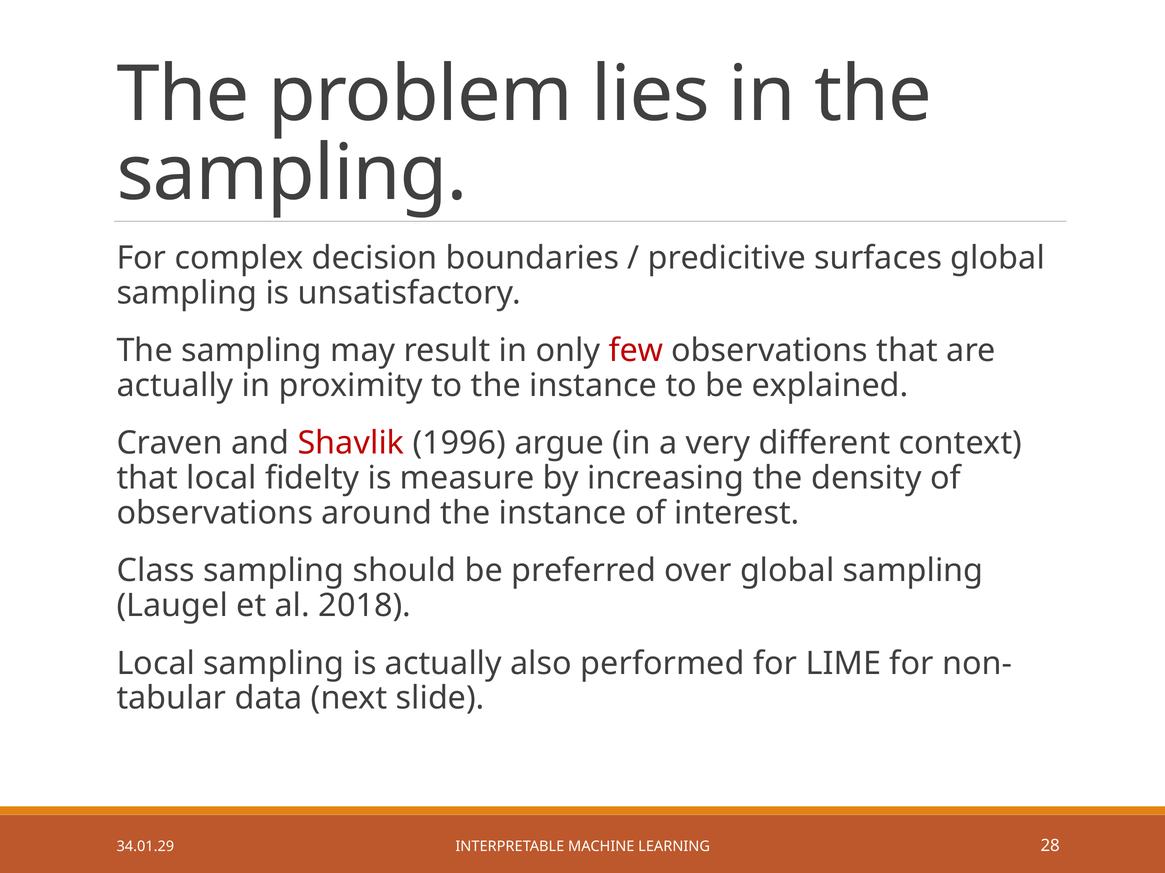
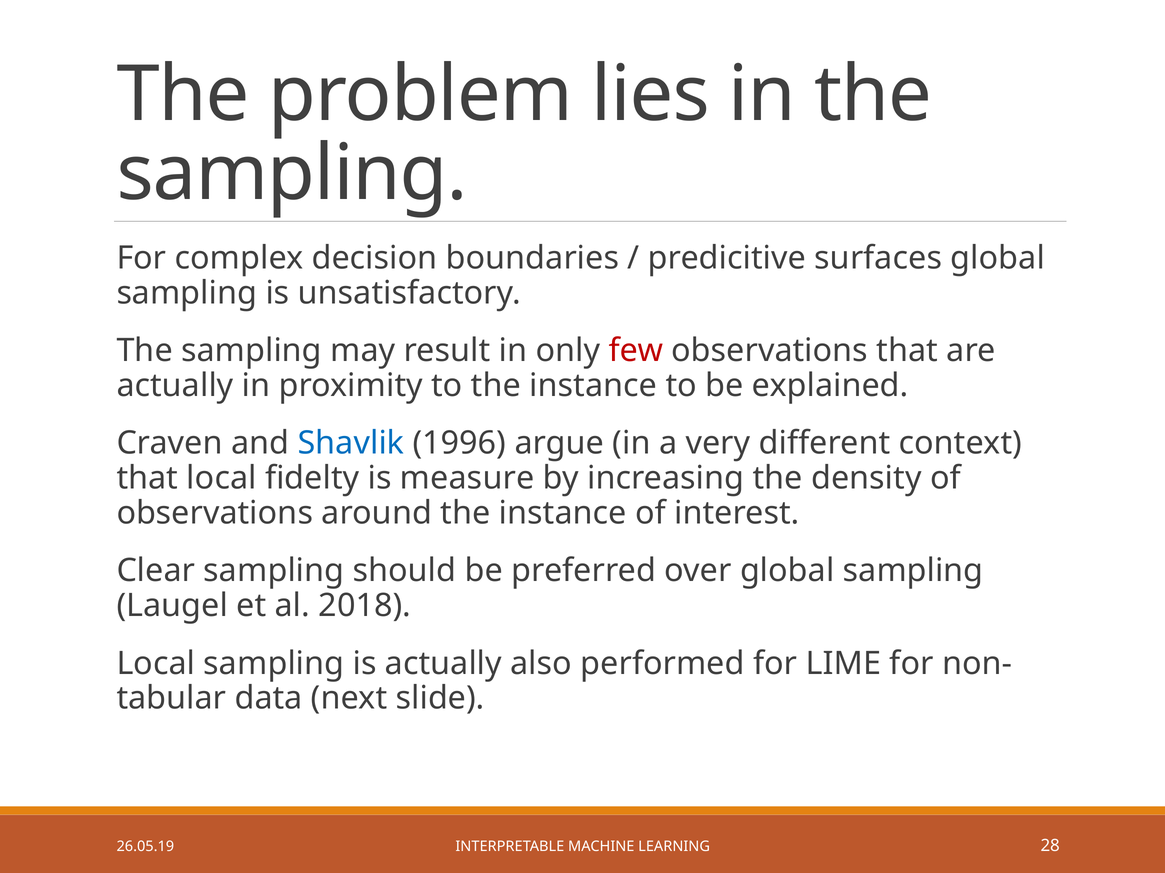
Shavlik colour: red -> blue
Class: Class -> Clear
34.01.29: 34.01.29 -> 26.05.19
